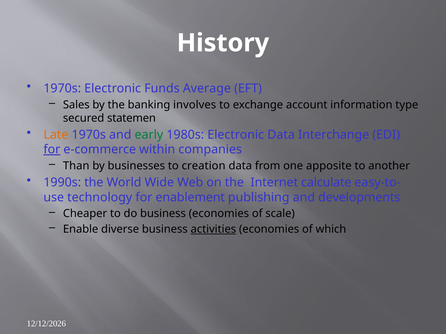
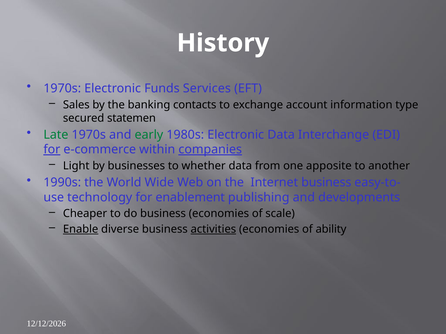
Average: Average -> Services
involves: involves -> contacts
Late colour: orange -> green
companies underline: none -> present
Than: Than -> Light
creation: creation -> whether
Internet calculate: calculate -> business
Enable underline: none -> present
which: which -> ability
